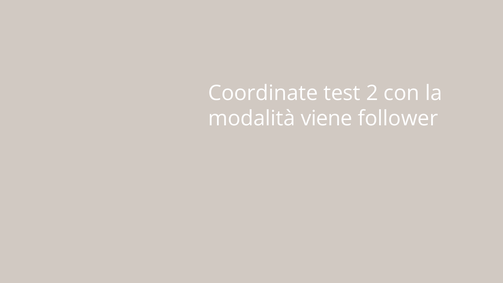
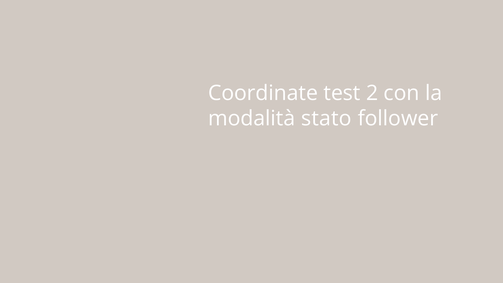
viene: viene -> stato
